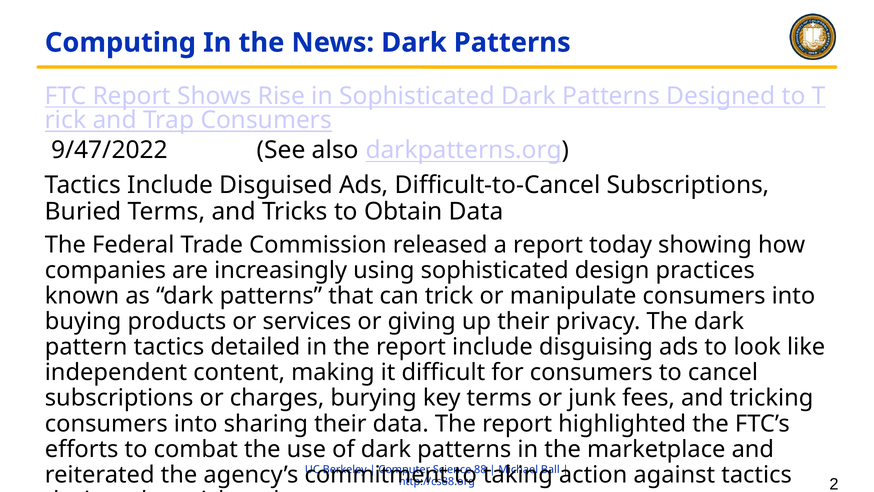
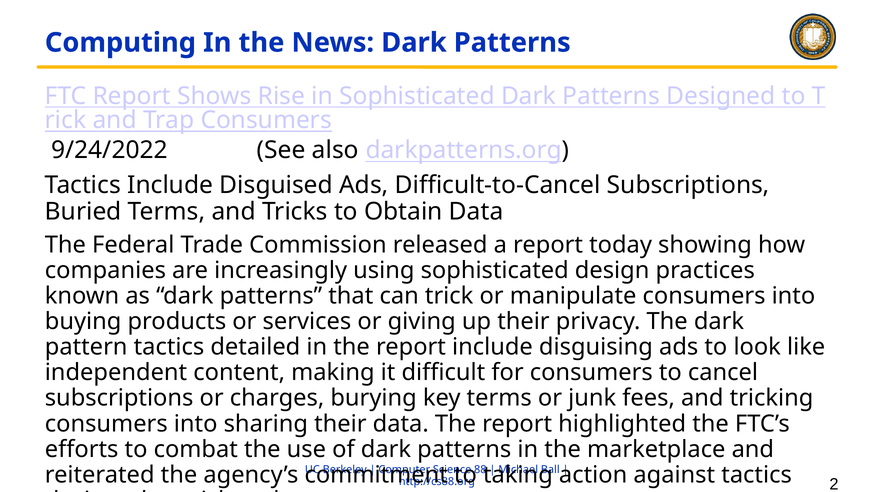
9/47/2022: 9/47/2022 -> 9/24/2022
